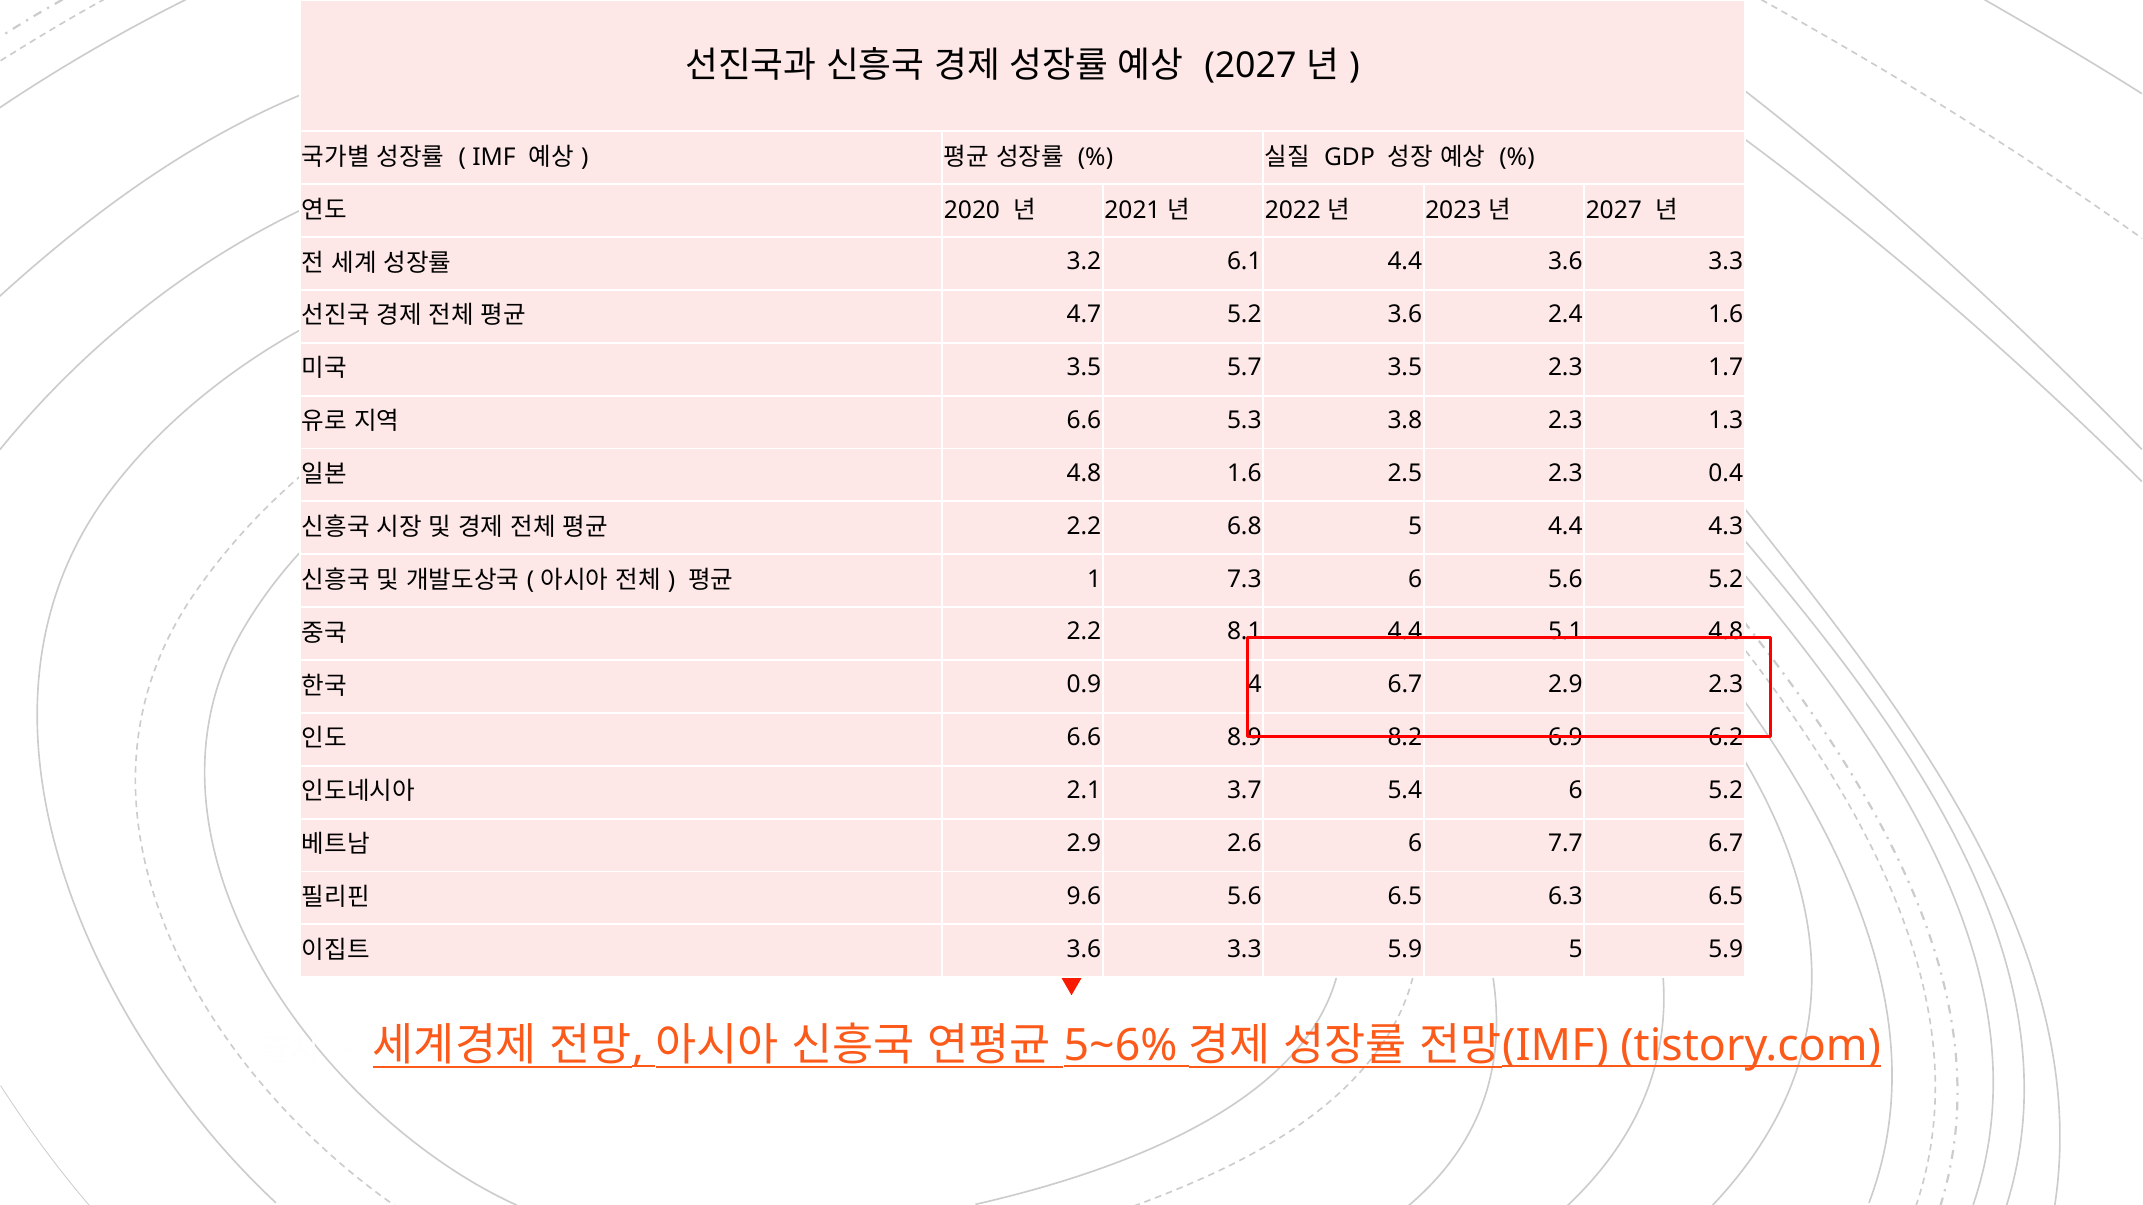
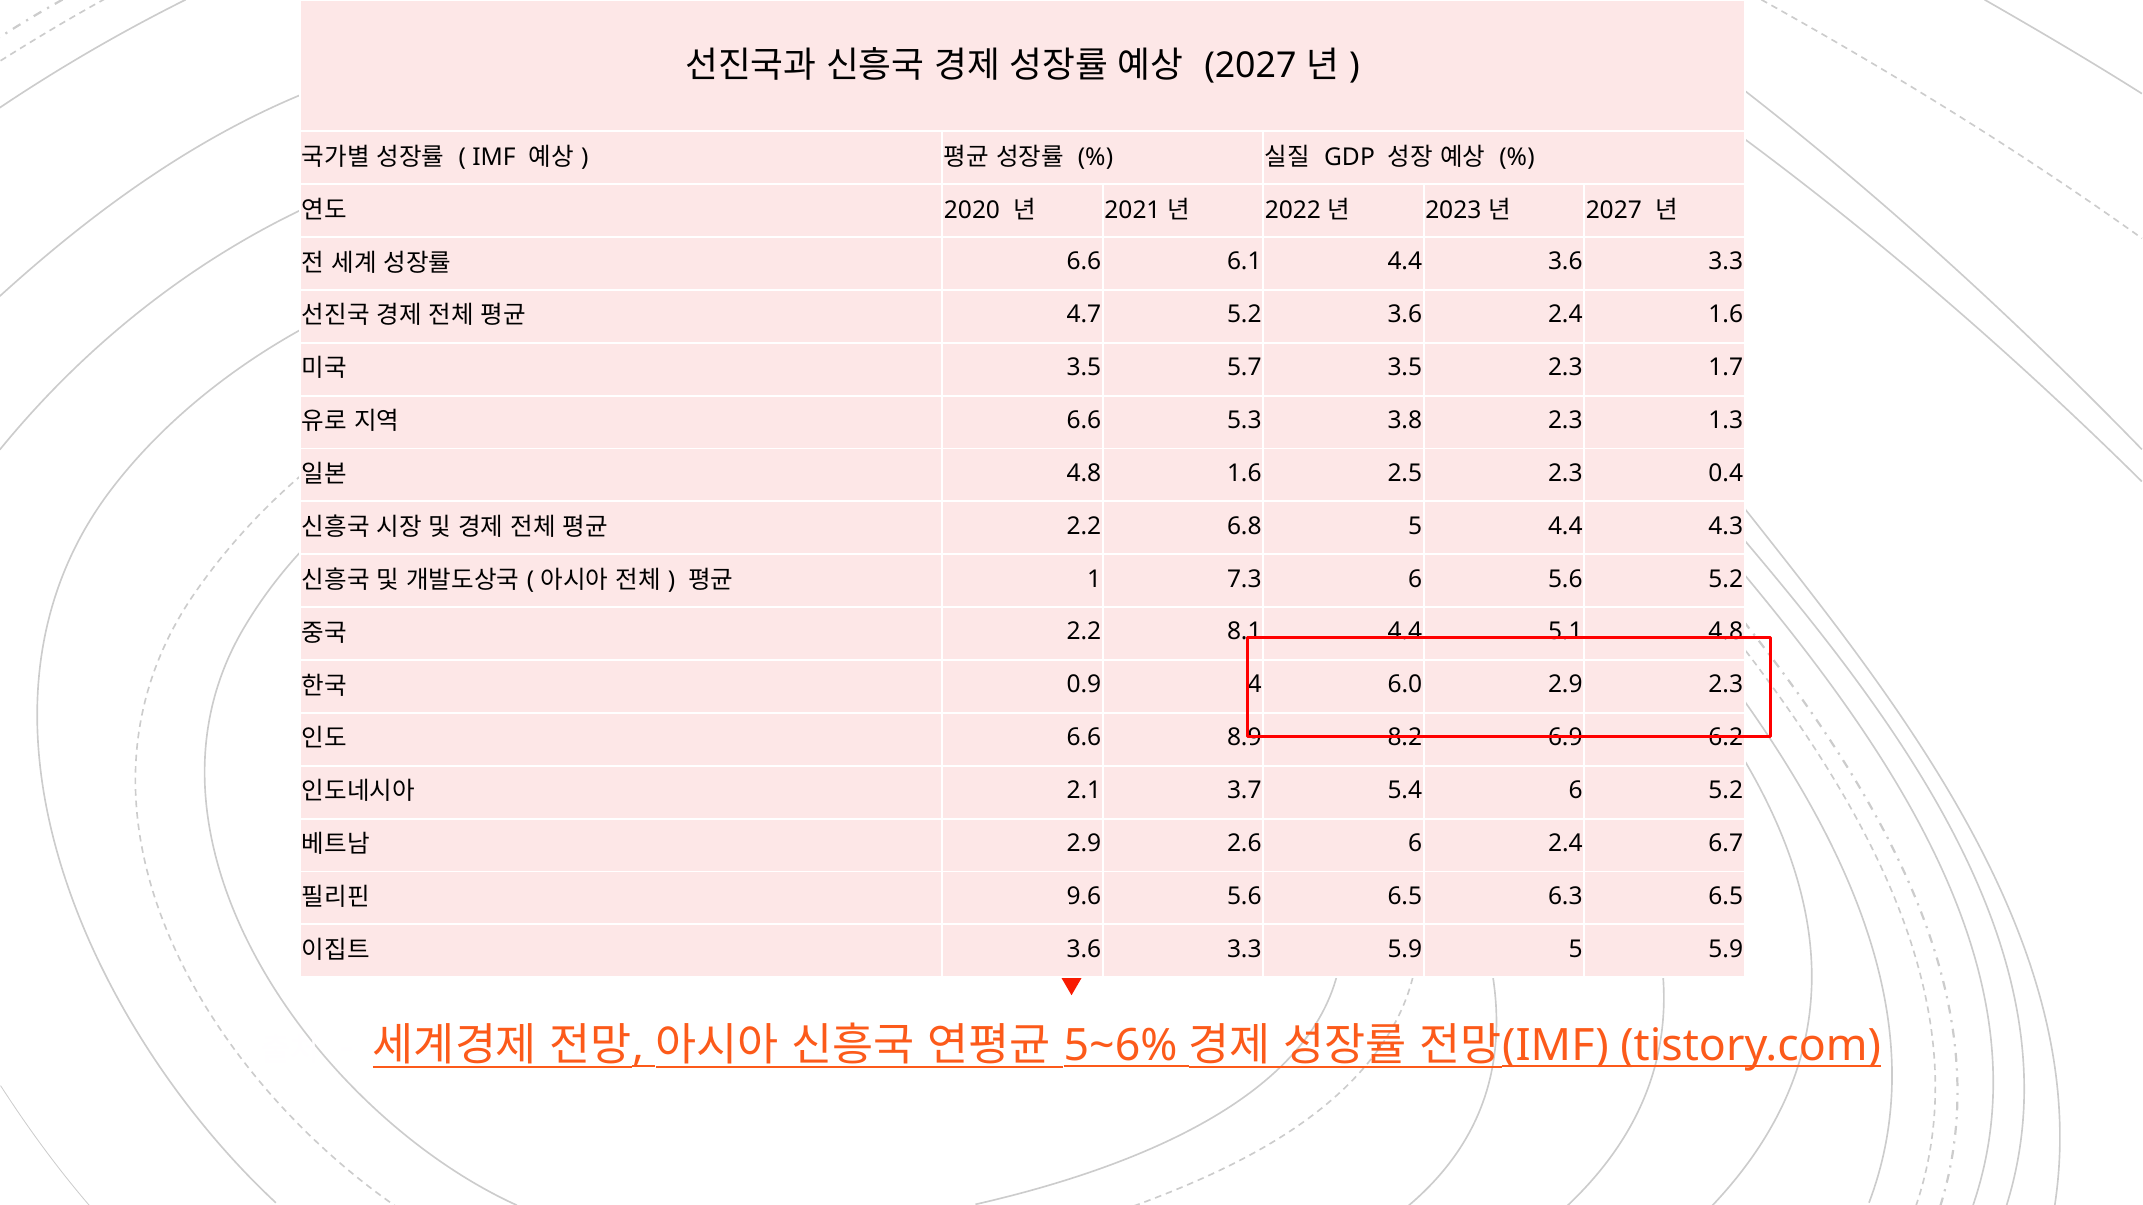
3.2 at (1084, 262): 3.2 -> 6.6
4 6.7: 6.7 -> 6.0
6 7.7: 7.7 -> 2.4
